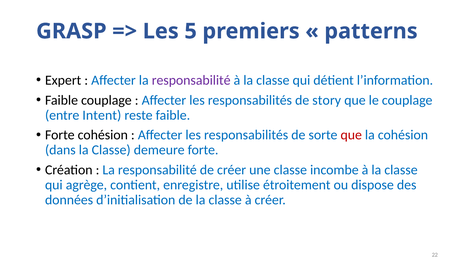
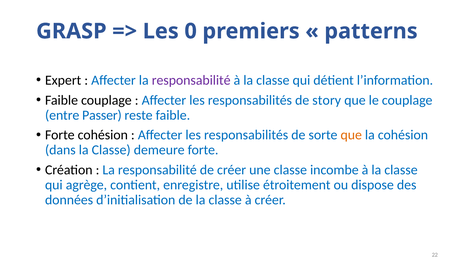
5: 5 -> 0
Intent: Intent -> Passer
que at (351, 135) colour: red -> orange
